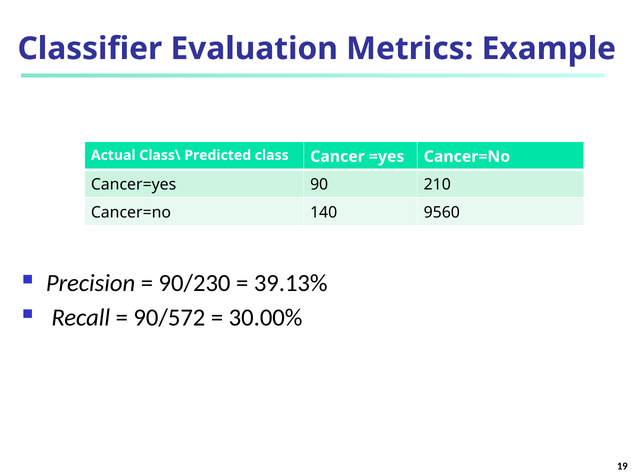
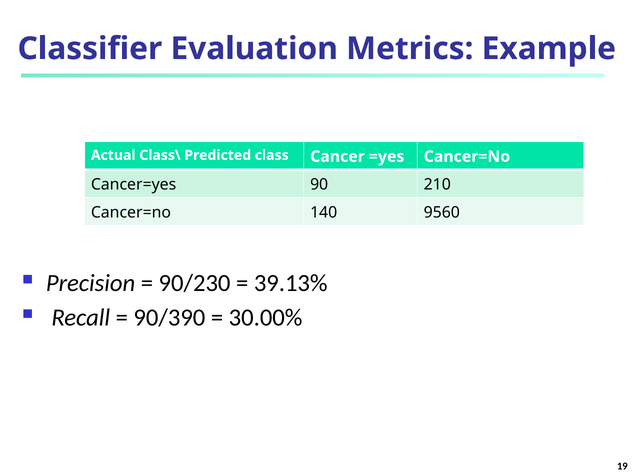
90/572: 90/572 -> 90/390
